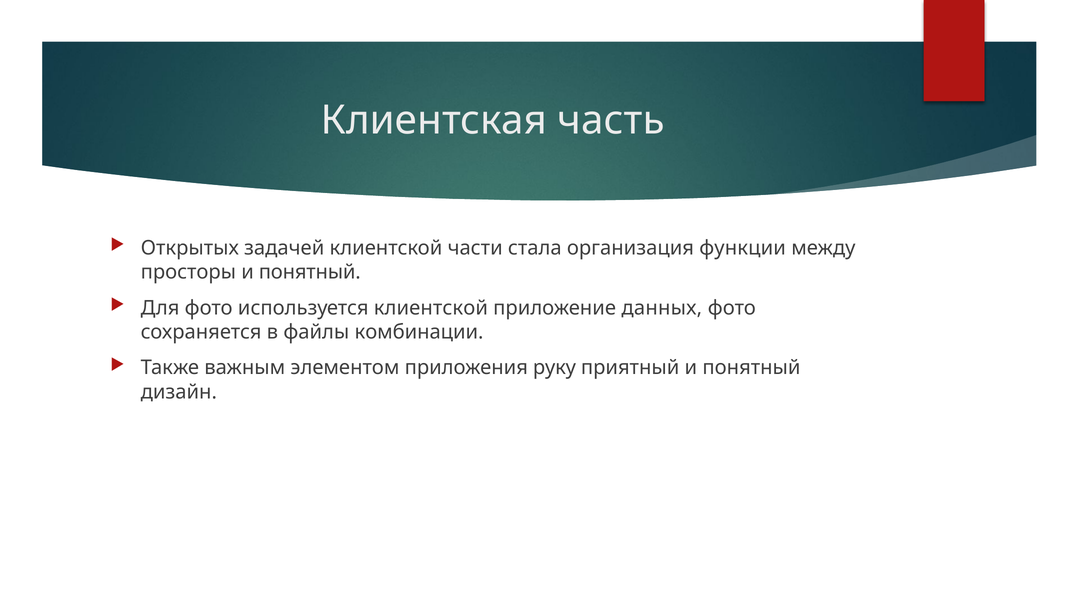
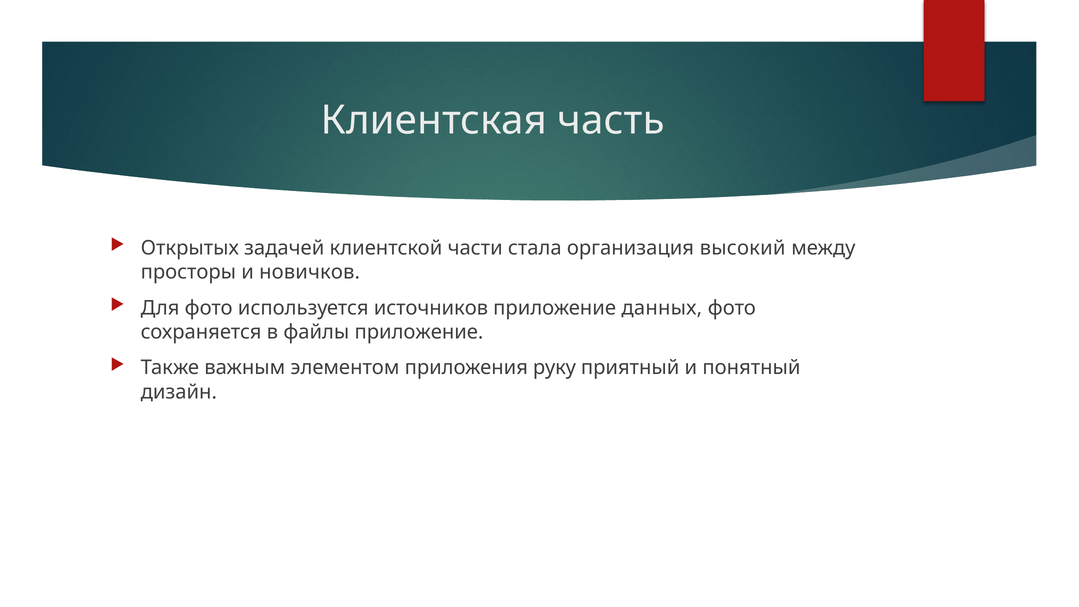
функции: функции -> высокий
понятный at (310, 272): понятный -> новичков
используется клиентской: клиентской -> источников
файлы комбинации: комбинации -> приложение
